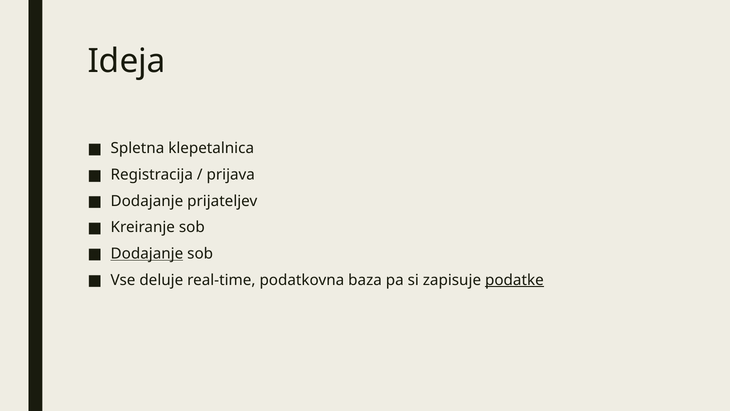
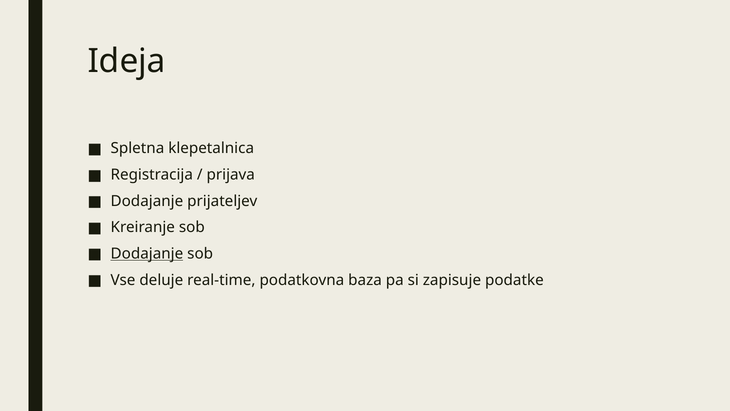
podatke underline: present -> none
